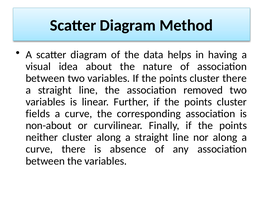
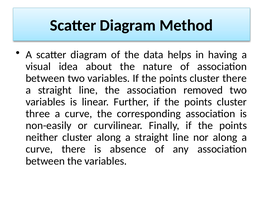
fields: fields -> three
non-about: non-about -> non-easily
